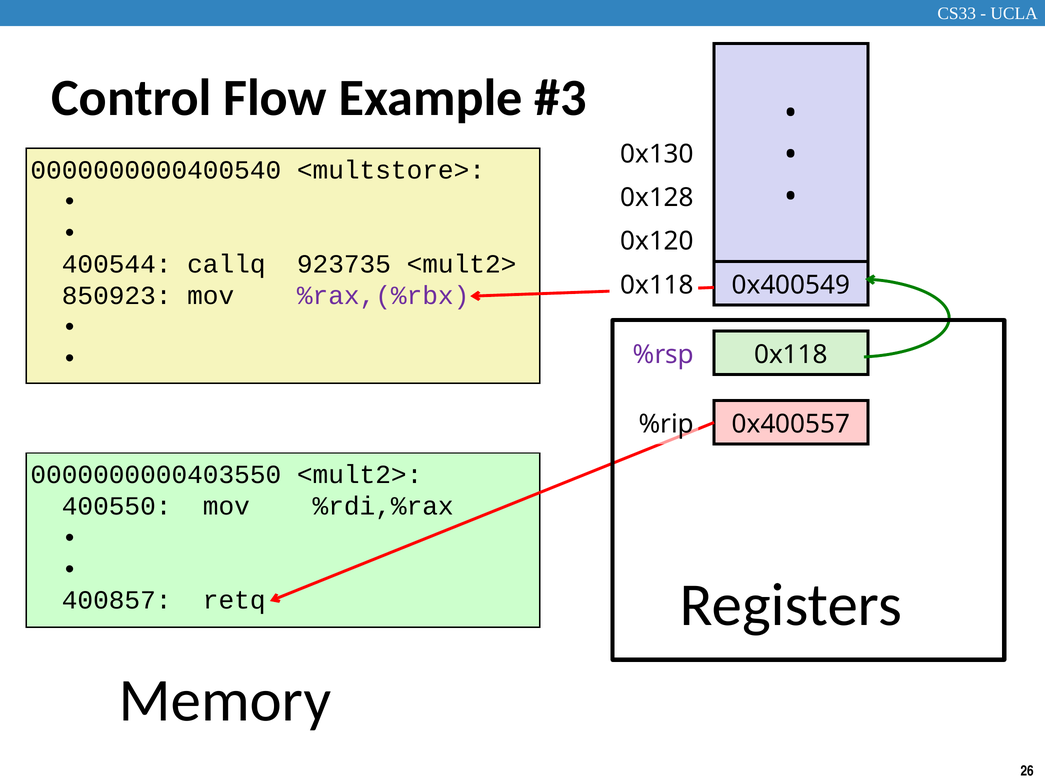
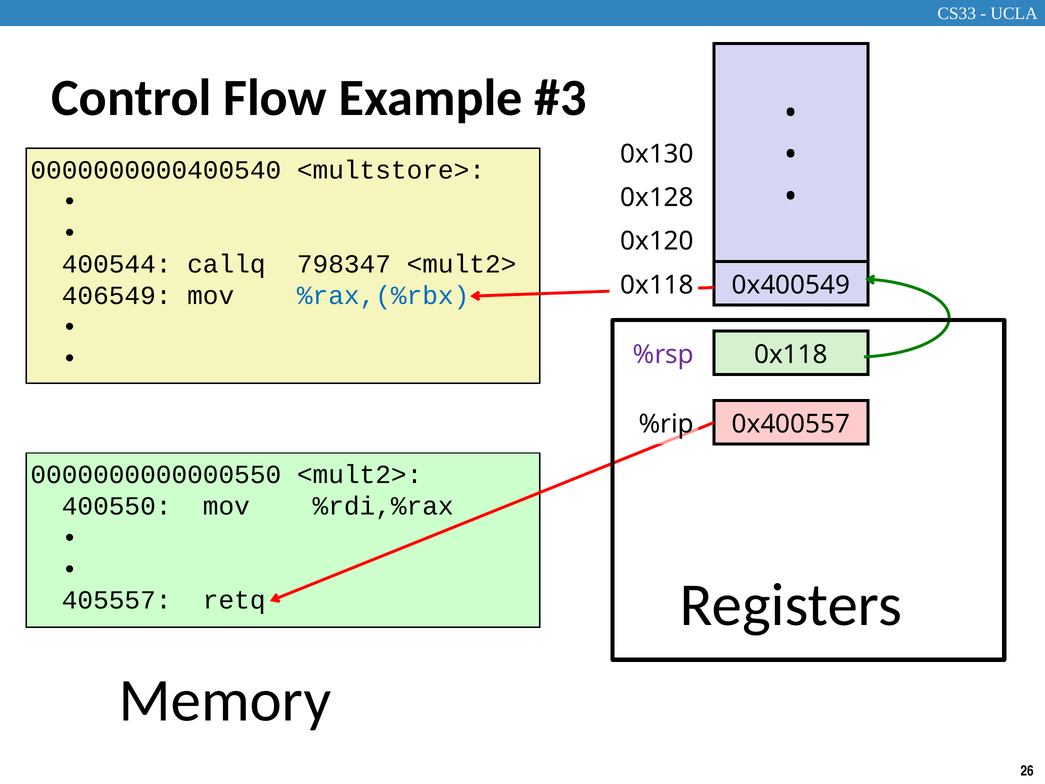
923735: 923735 -> 798347
850923: 850923 -> 406549
%rax,(%rbx colour: purple -> blue
0000000000403550: 0000000000403550 -> 0000000000000550
400857: 400857 -> 405557
